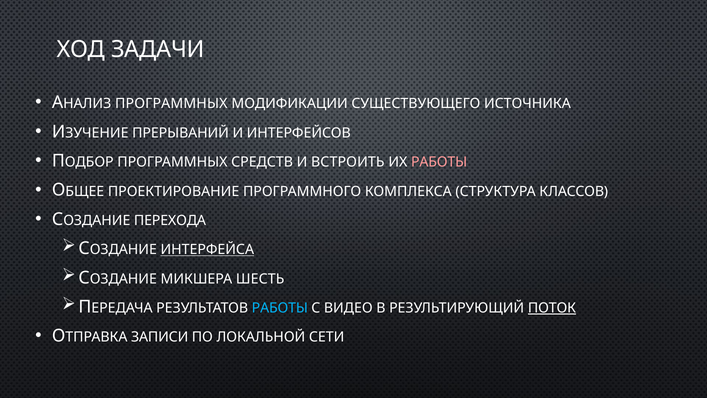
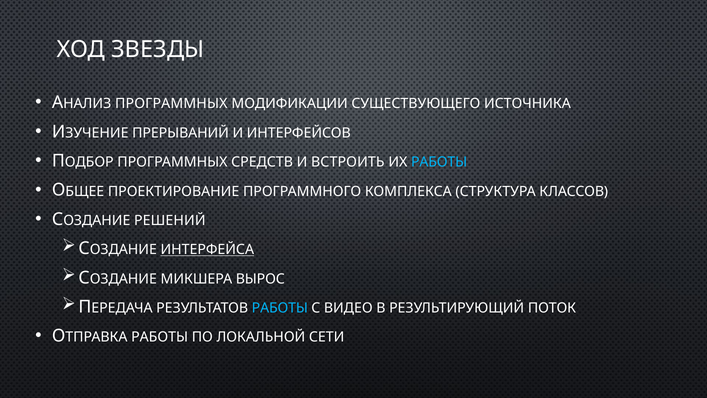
ЗАДАЧИ: ЗАДАЧИ -> ЗВЕЗДЫ
РАБОТЫ at (439, 162) colour: pink -> light blue
ПЕРЕХОДА: ПЕРЕХОДА -> РЕШЕНИЙ
ШЕСТЬ: ШЕСТЬ -> ВЫРОС
ПОТОК underline: present -> none
ЗАПИСИ at (160, 337): ЗАПИСИ -> РАБОТЫ
